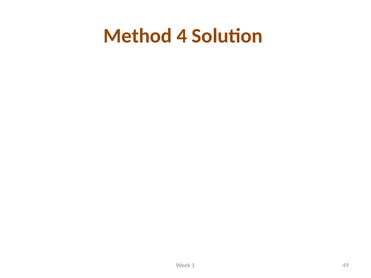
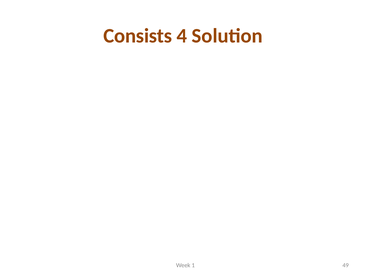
Method: Method -> Consists
